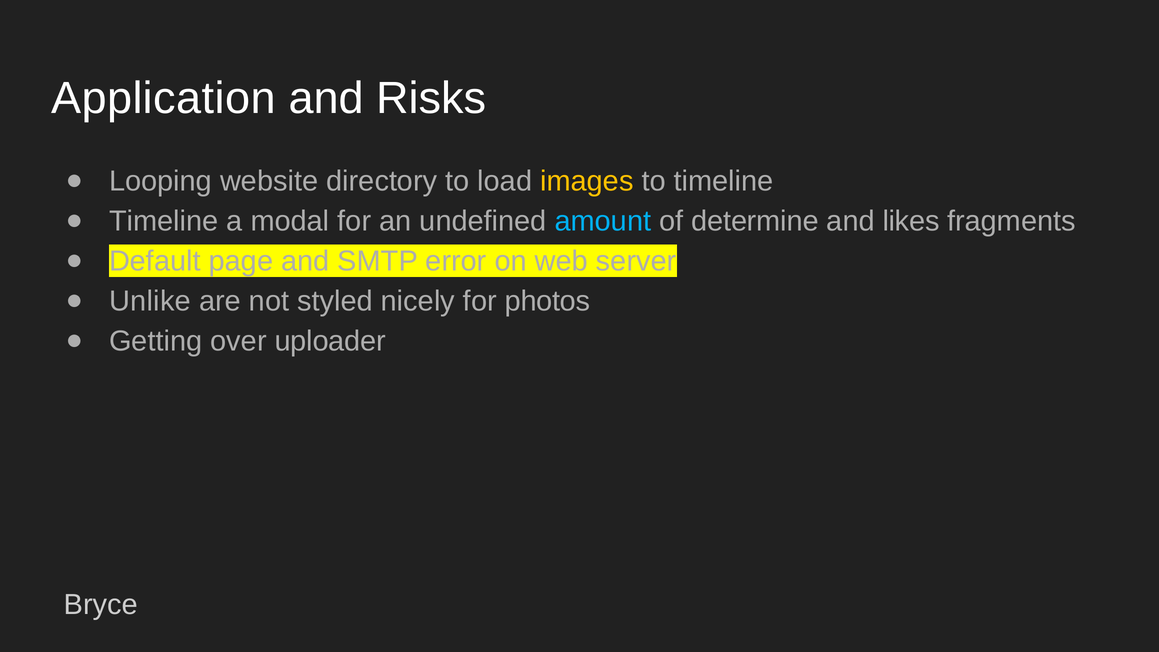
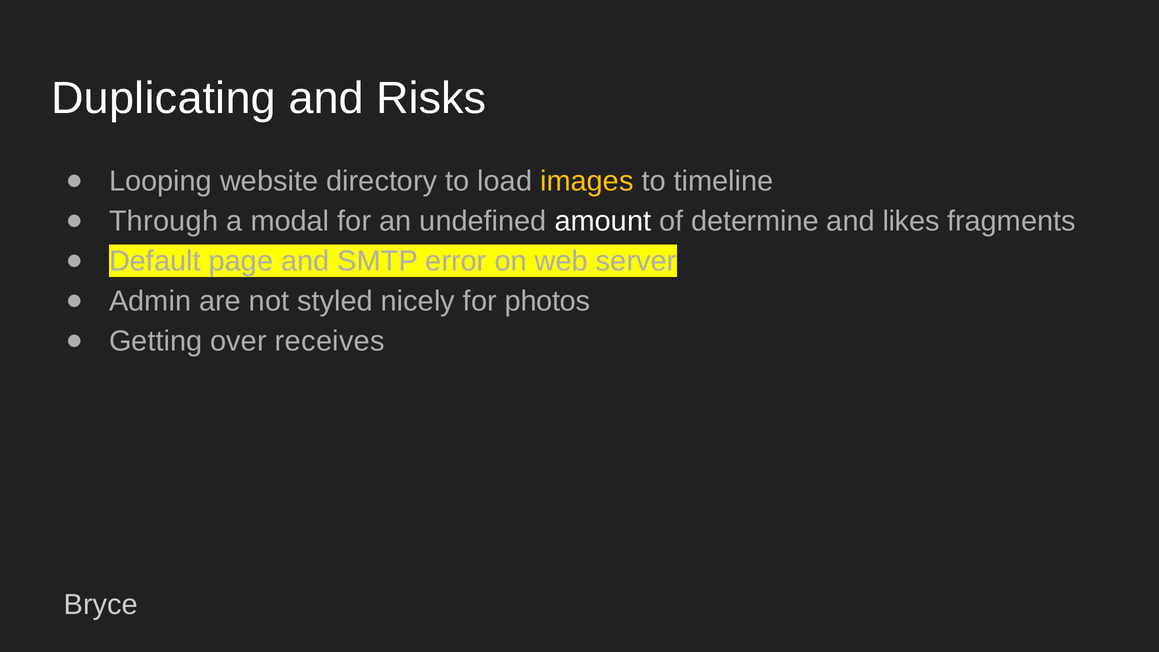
Application: Application -> Duplicating
Timeline at (164, 221): Timeline -> Through
amount colour: light blue -> white
Unlike: Unlike -> Admin
uploader: uploader -> receives
